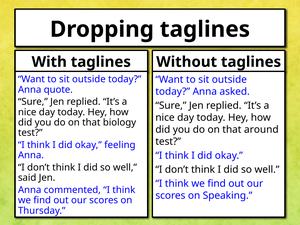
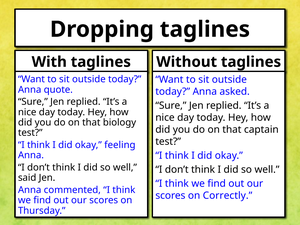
around: around -> captain
Speaking: Speaking -> Correctly
